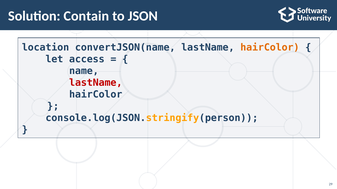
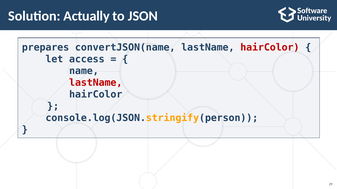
Contain: Contain -> Actually
location: location -> prepares
hairColor at (270, 47) colour: orange -> red
